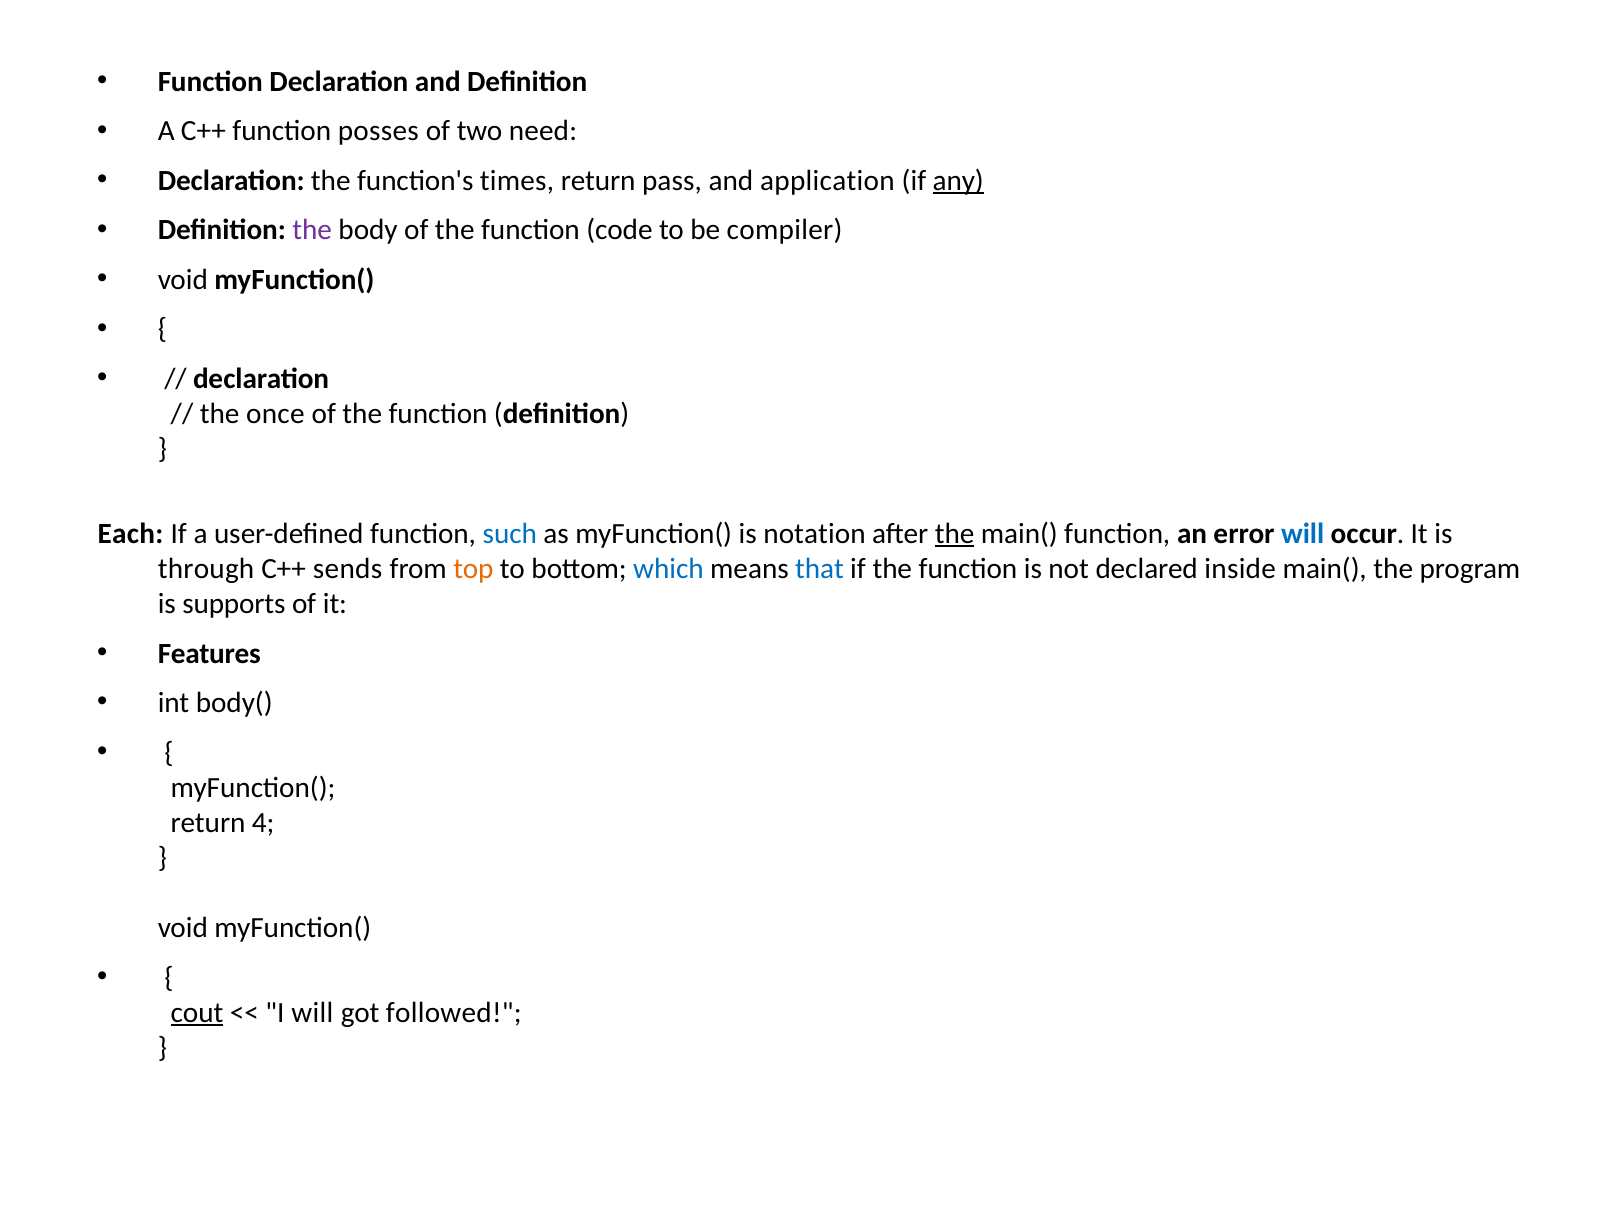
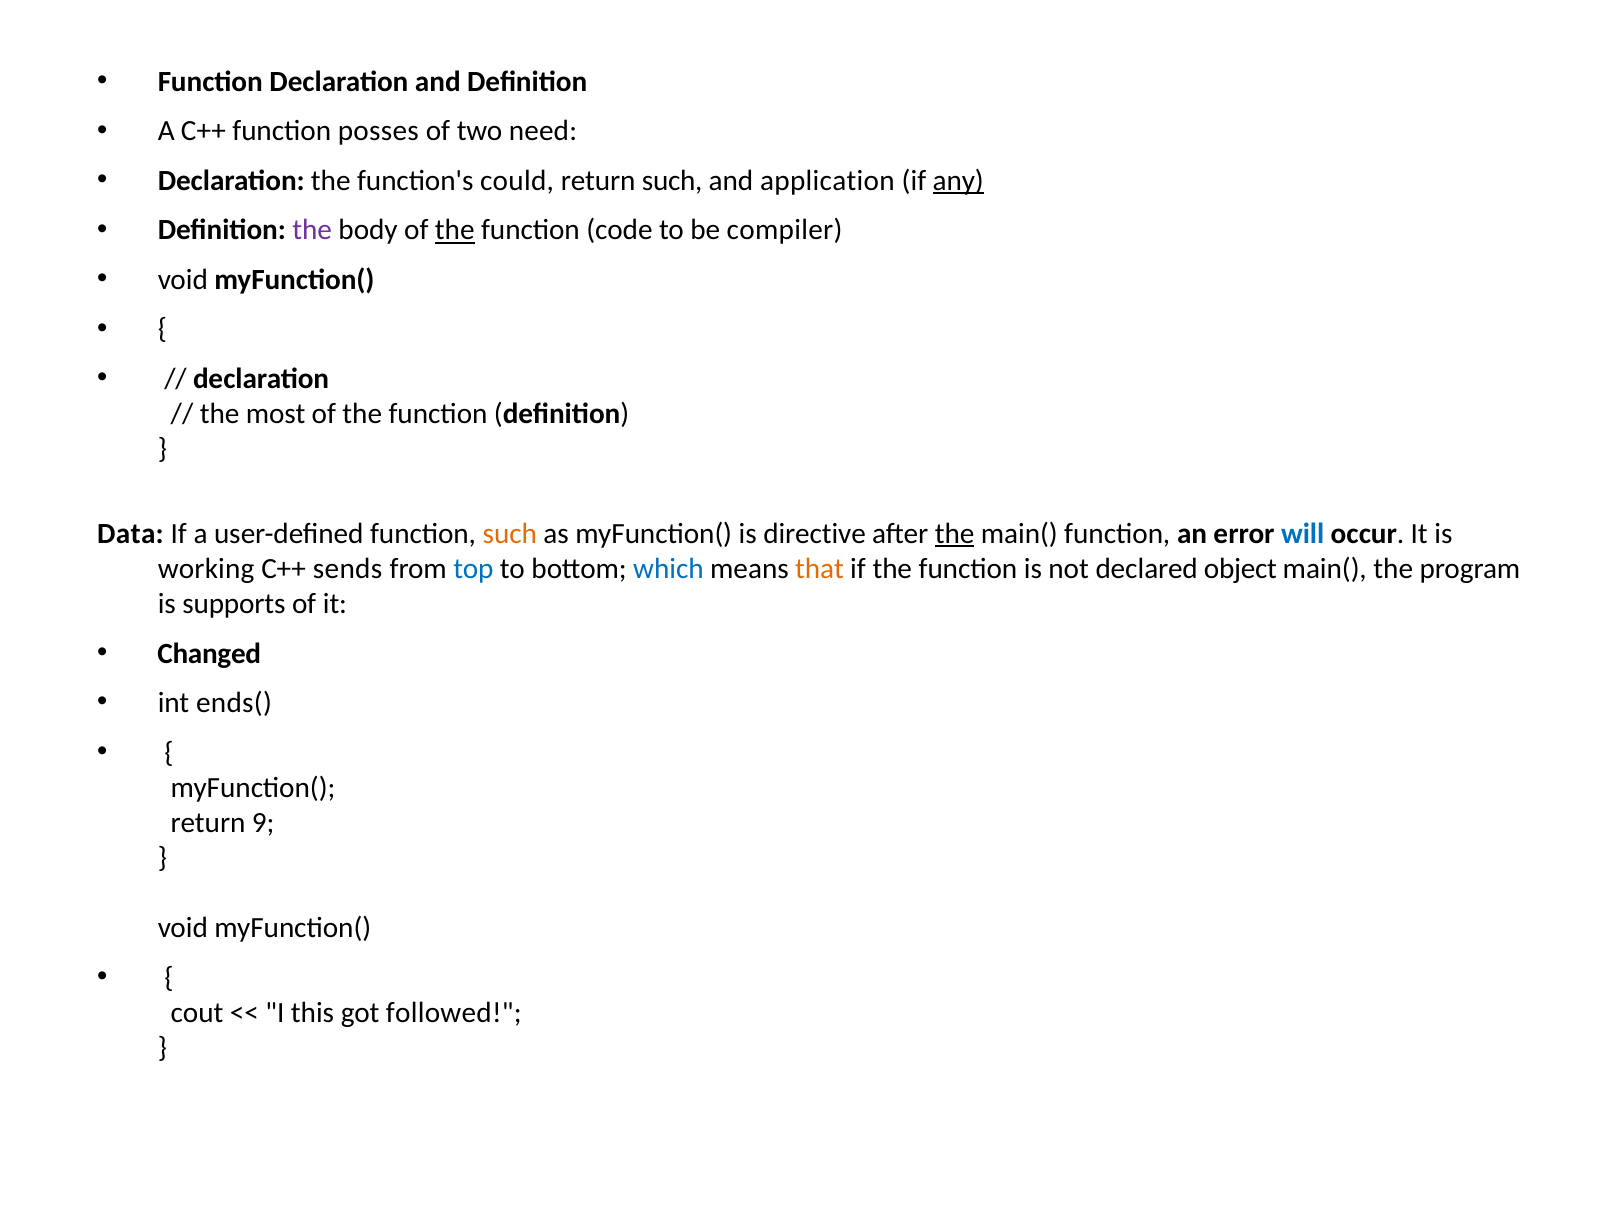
times: times -> could
return pass: pass -> such
the at (455, 230) underline: none -> present
once: once -> most
Each: Each -> Data
such at (510, 533) colour: blue -> orange
notation: notation -> directive
through: through -> working
top colour: orange -> blue
that colour: blue -> orange
inside: inside -> object
Features: Features -> Changed
body(: body( -> ends(
4: 4 -> 9
cout underline: present -> none
I will: will -> this
